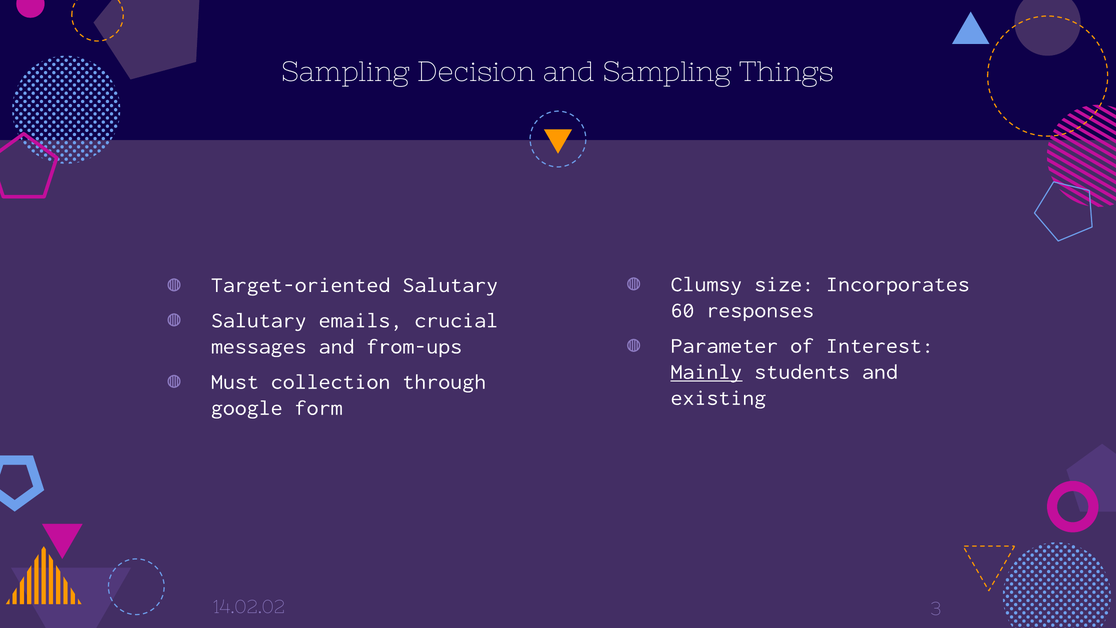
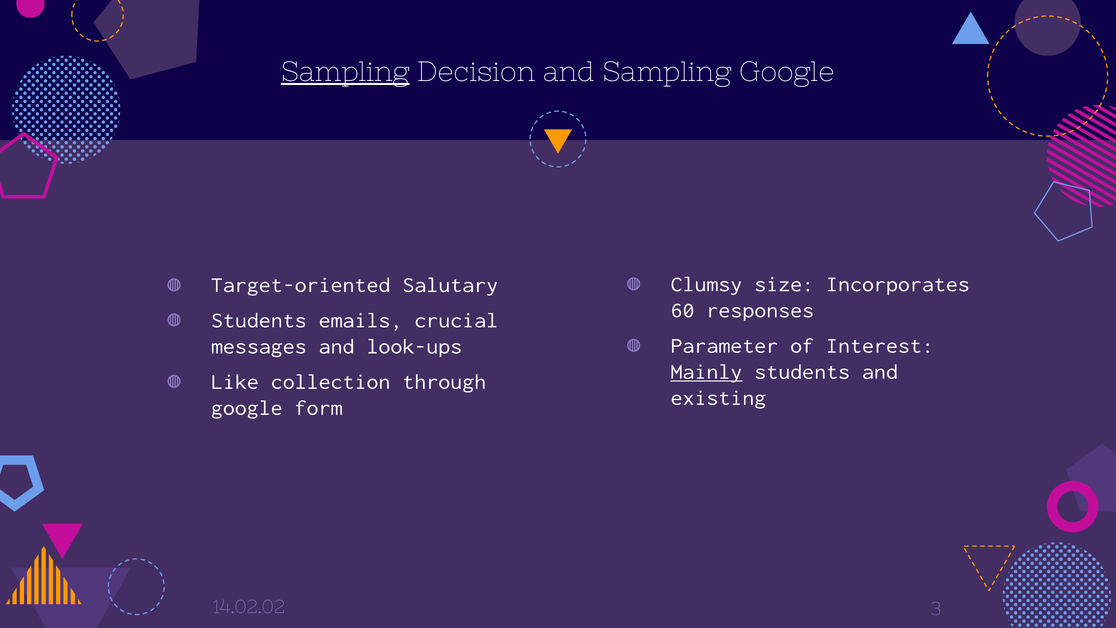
Sampling at (345, 72) underline: none -> present
Sampling Things: Things -> Google
Salutary at (259, 320): Salutary -> Students
from-ups: from-ups -> look-ups
Must: Must -> Like
